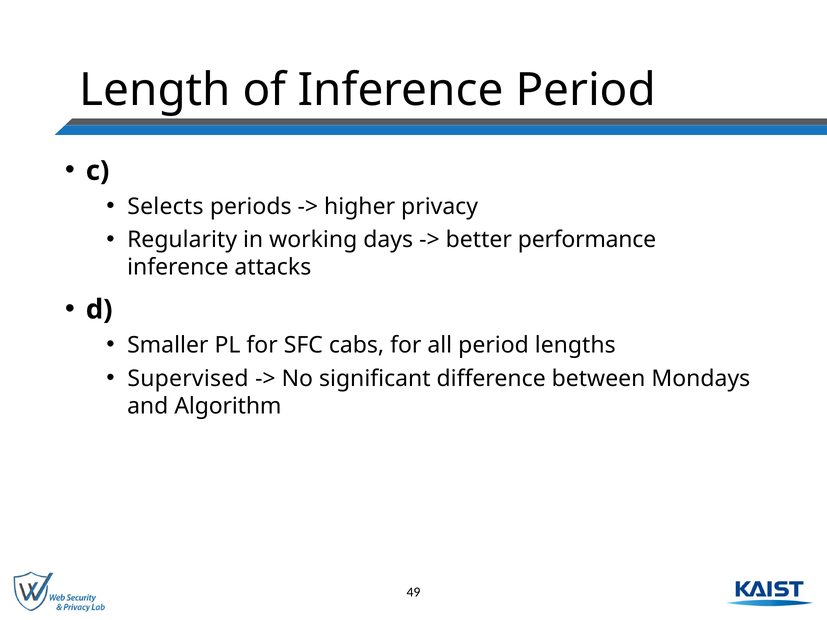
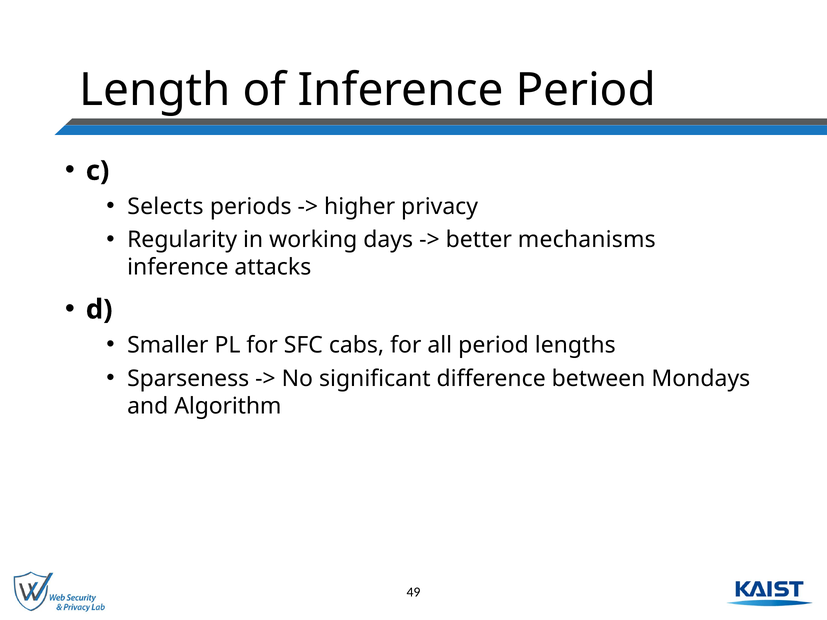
performance: performance -> mechanisms
Supervised: Supervised -> Sparseness
